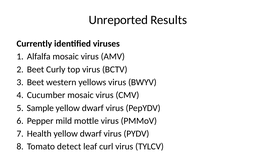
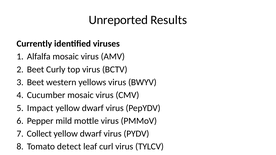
Sample: Sample -> Impact
Health: Health -> Collect
